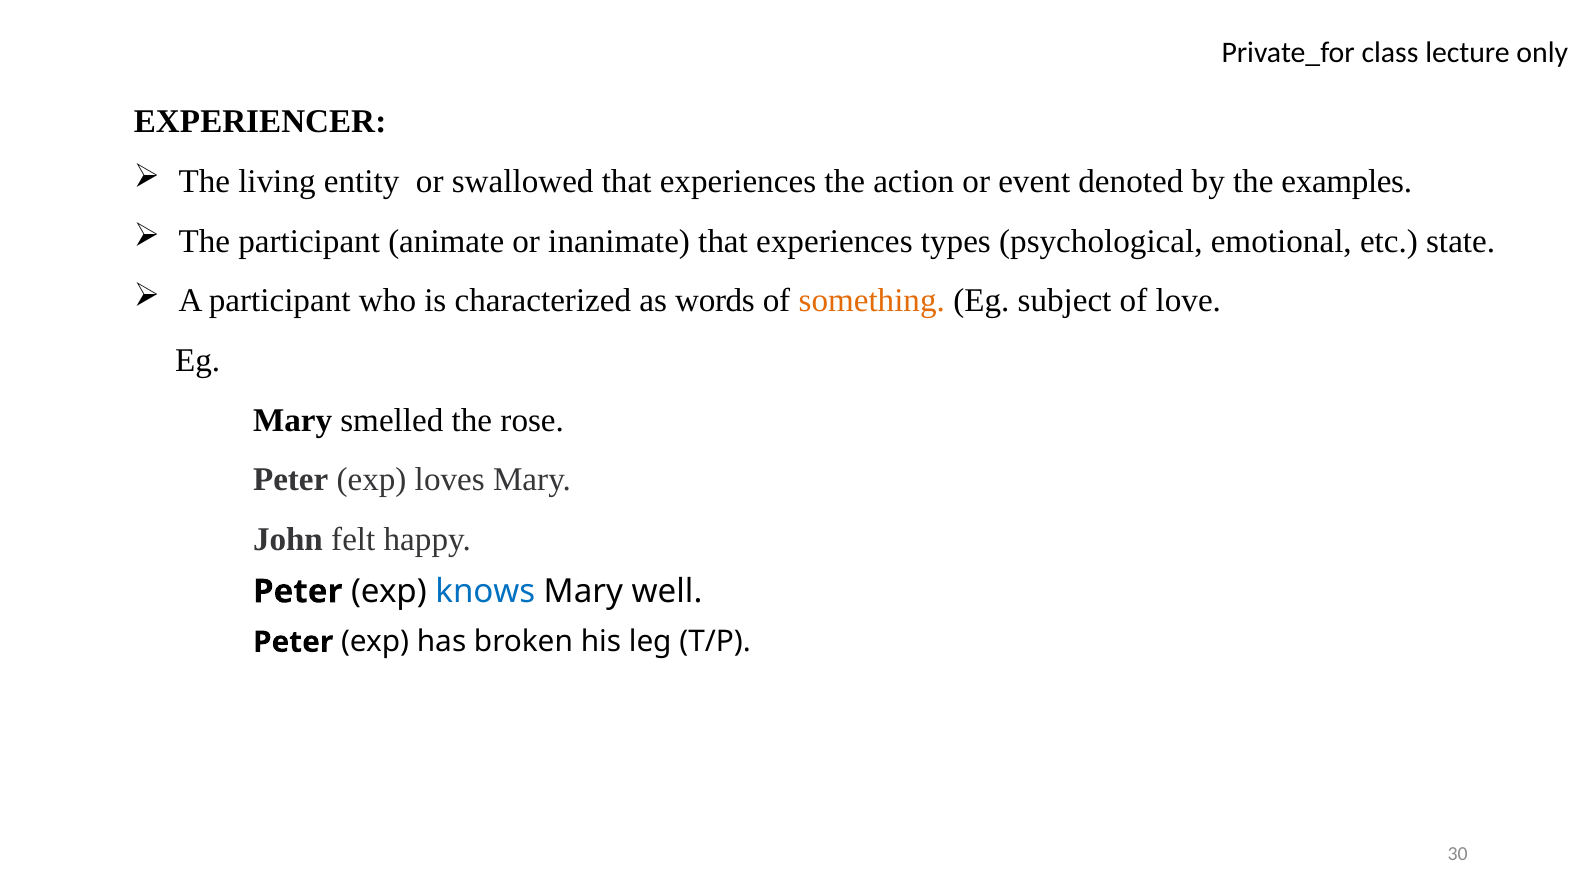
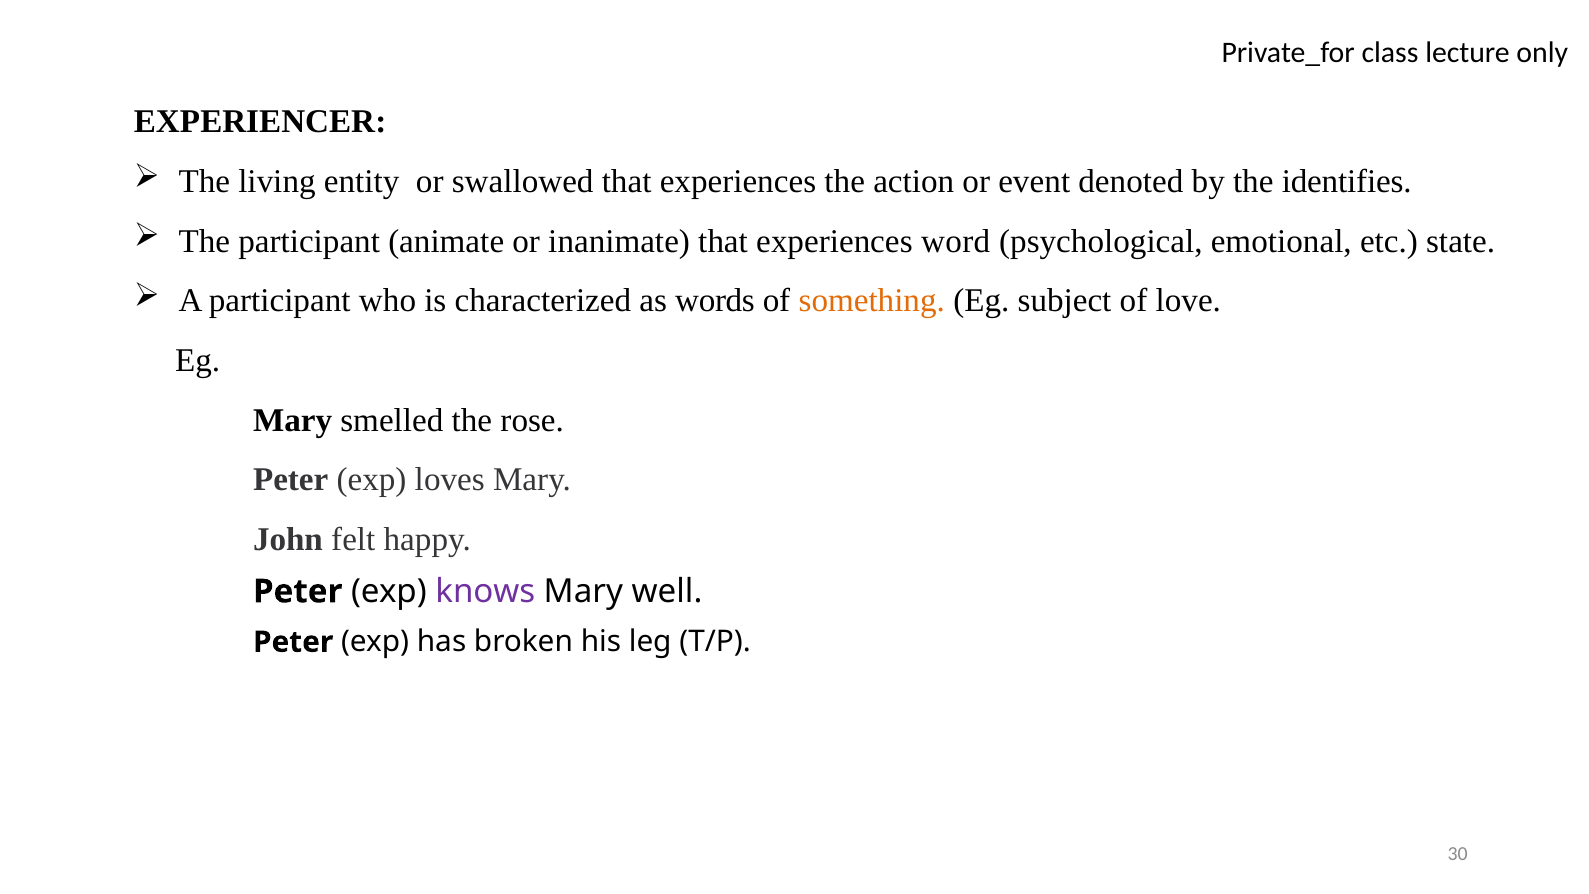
examples: examples -> identifies
types: types -> word
knows colour: blue -> purple
